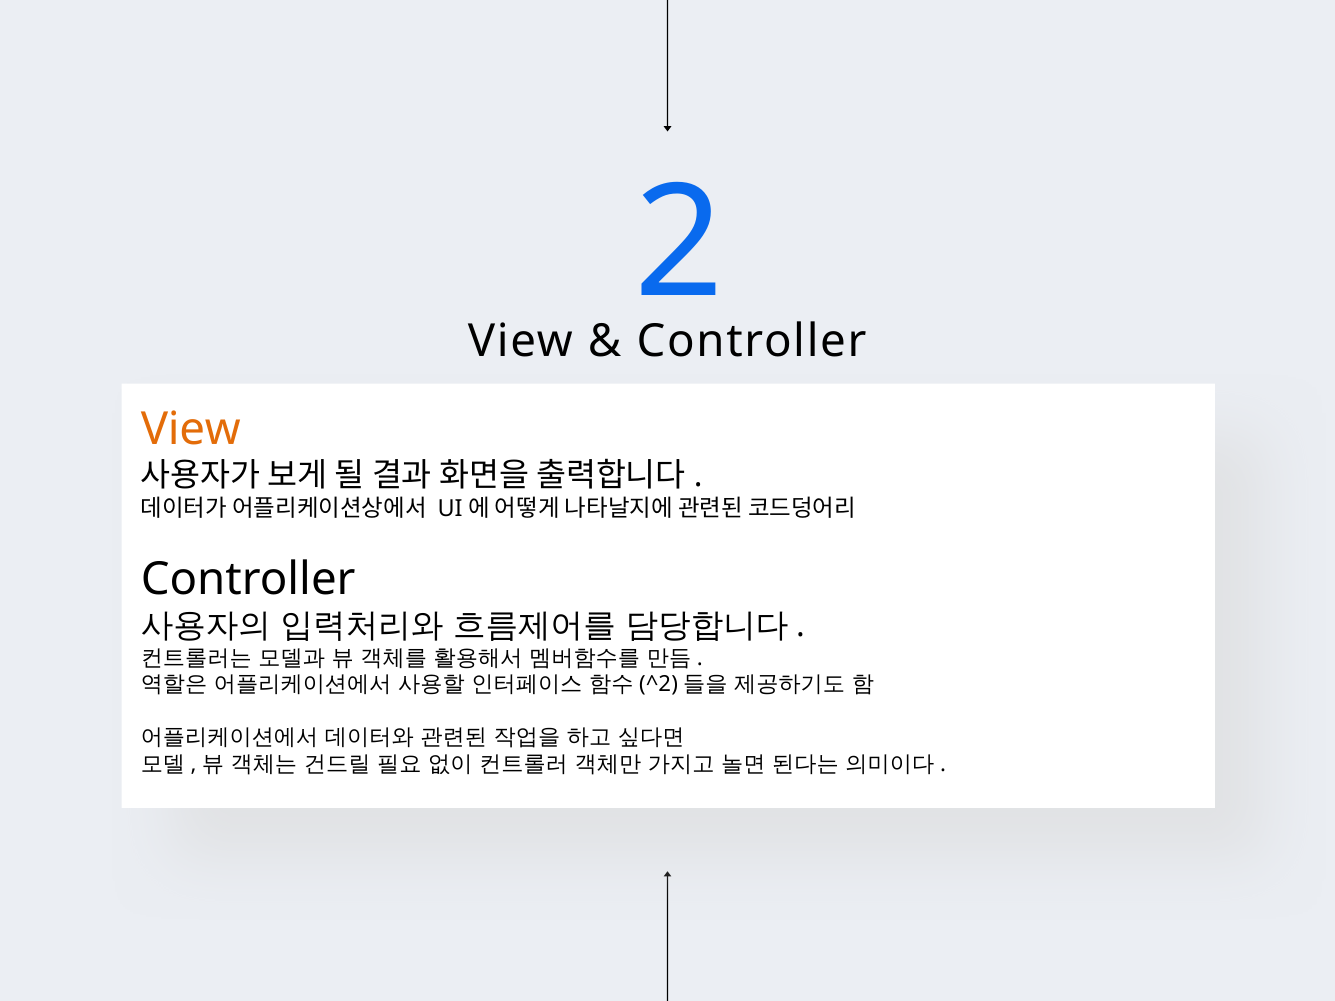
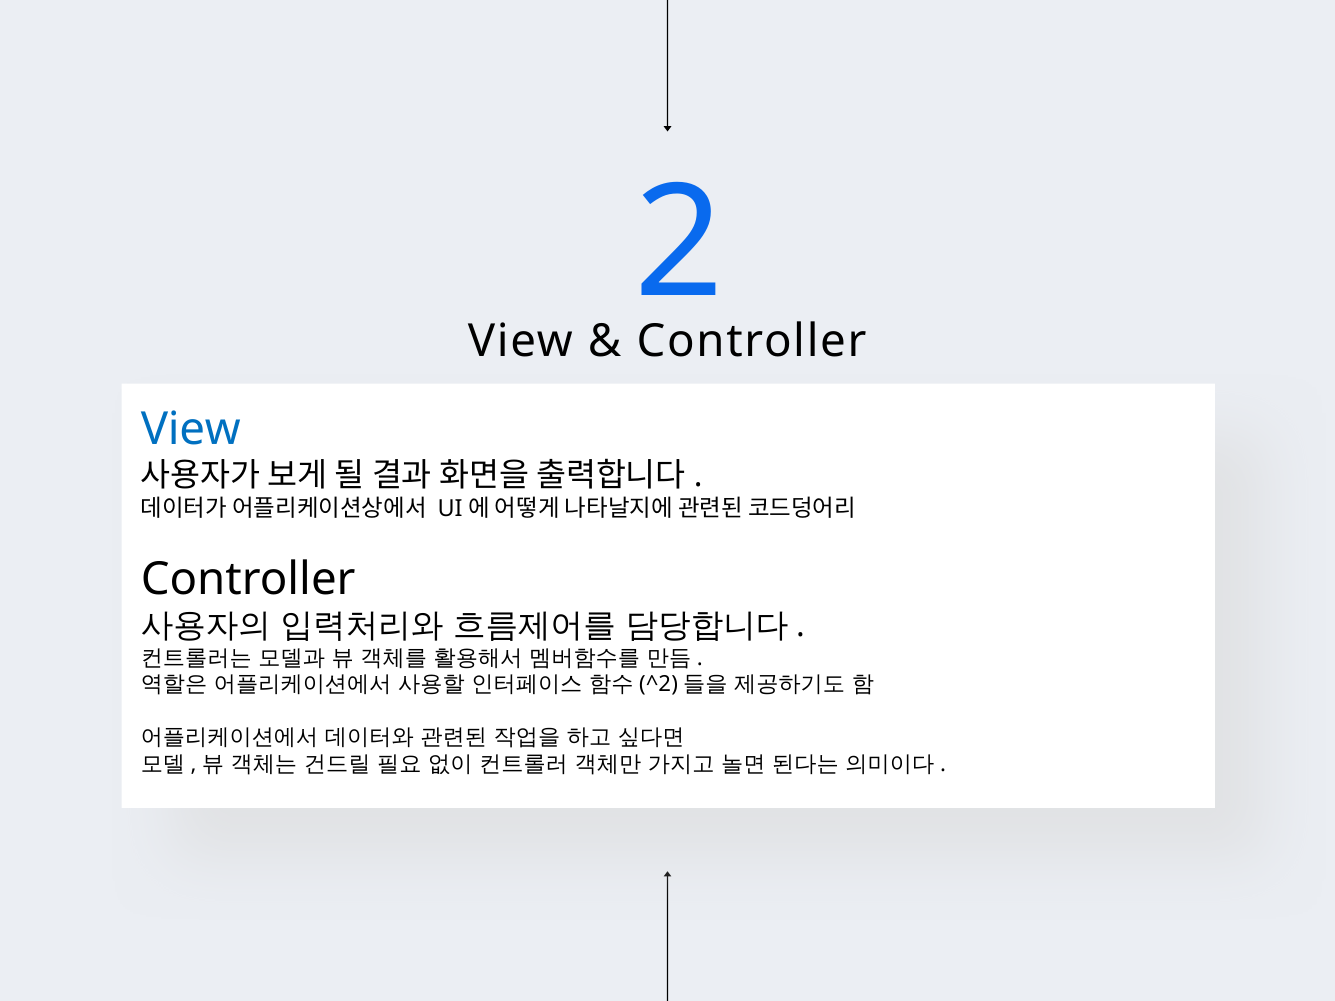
View at (191, 430) colour: orange -> blue
